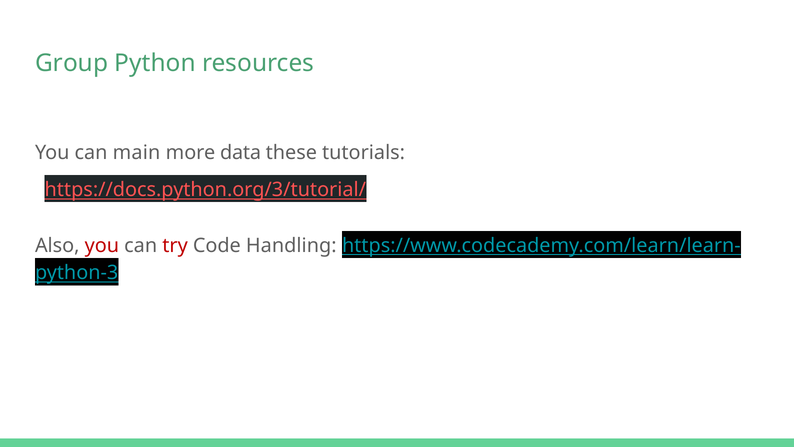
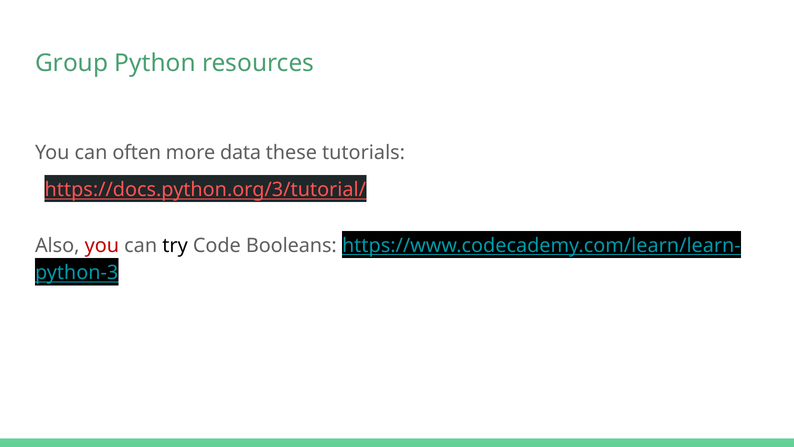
main: main -> often
try colour: red -> black
Handling: Handling -> Booleans
